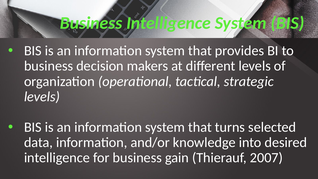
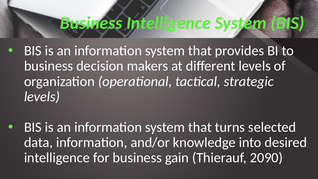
2007: 2007 -> 2090
